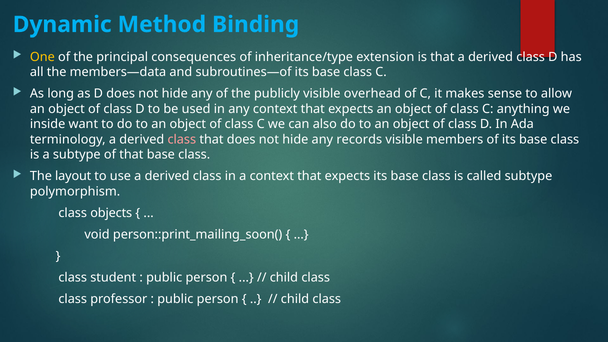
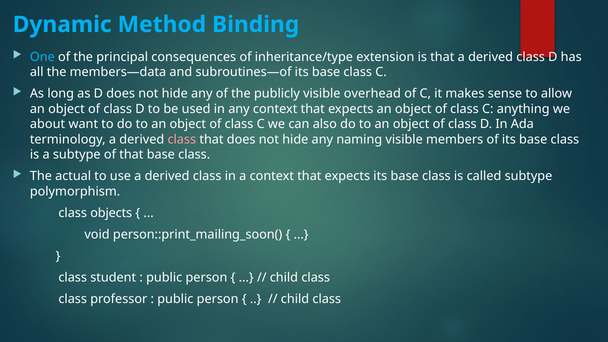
One colour: yellow -> light blue
inside: inside -> about
records: records -> naming
layout: layout -> actual
